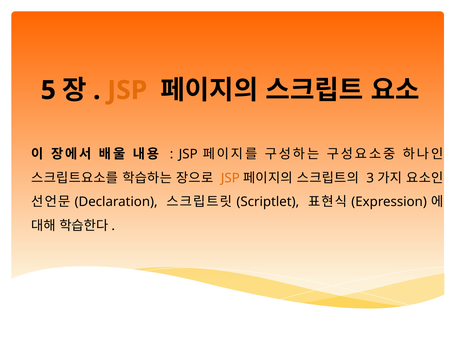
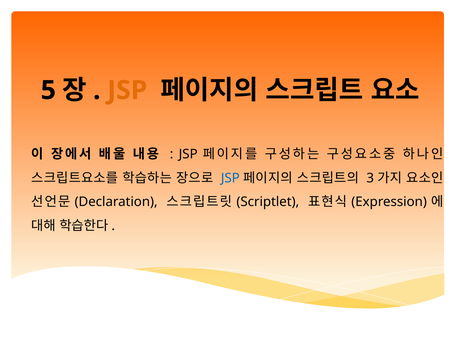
JSP at (230, 178) colour: orange -> blue
